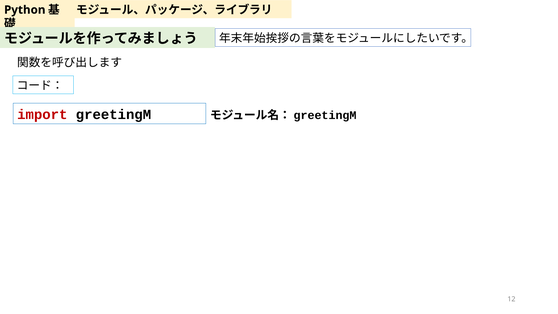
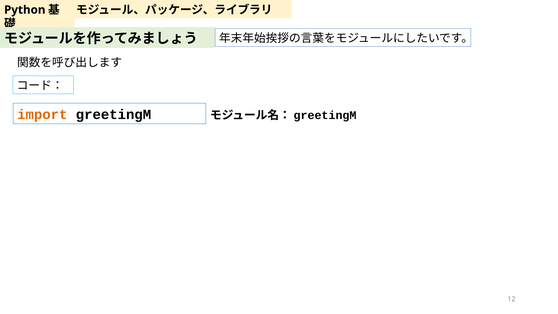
import colour: red -> orange
